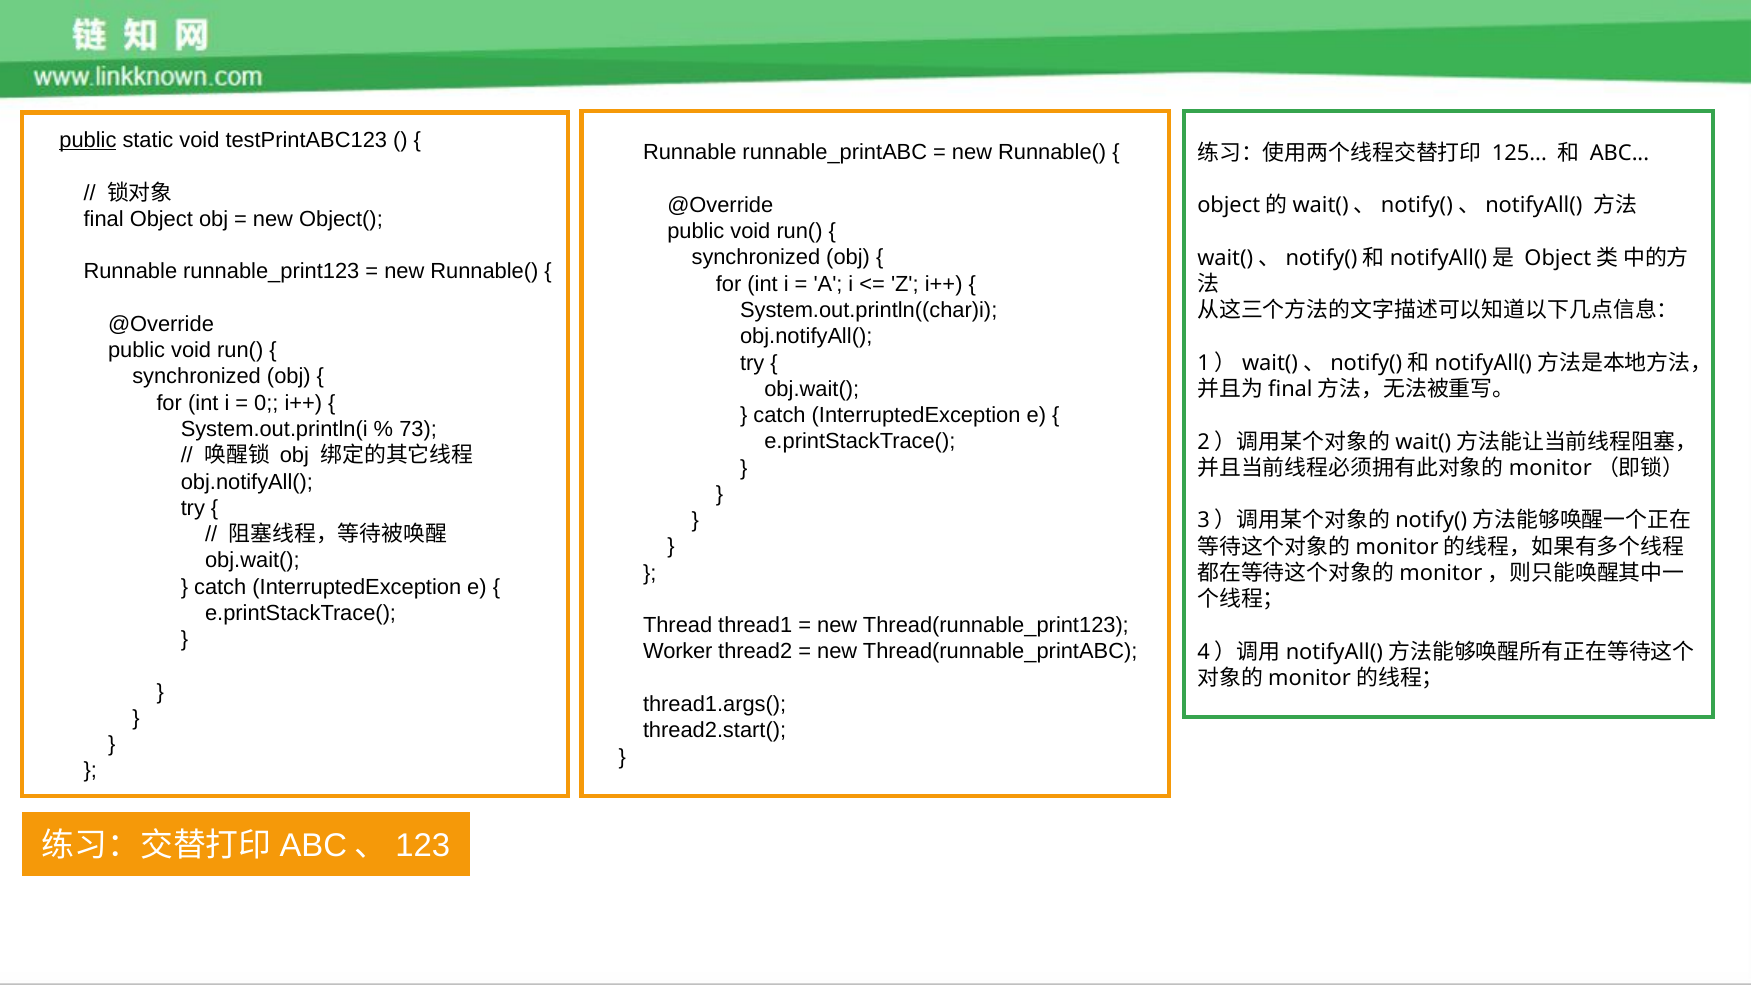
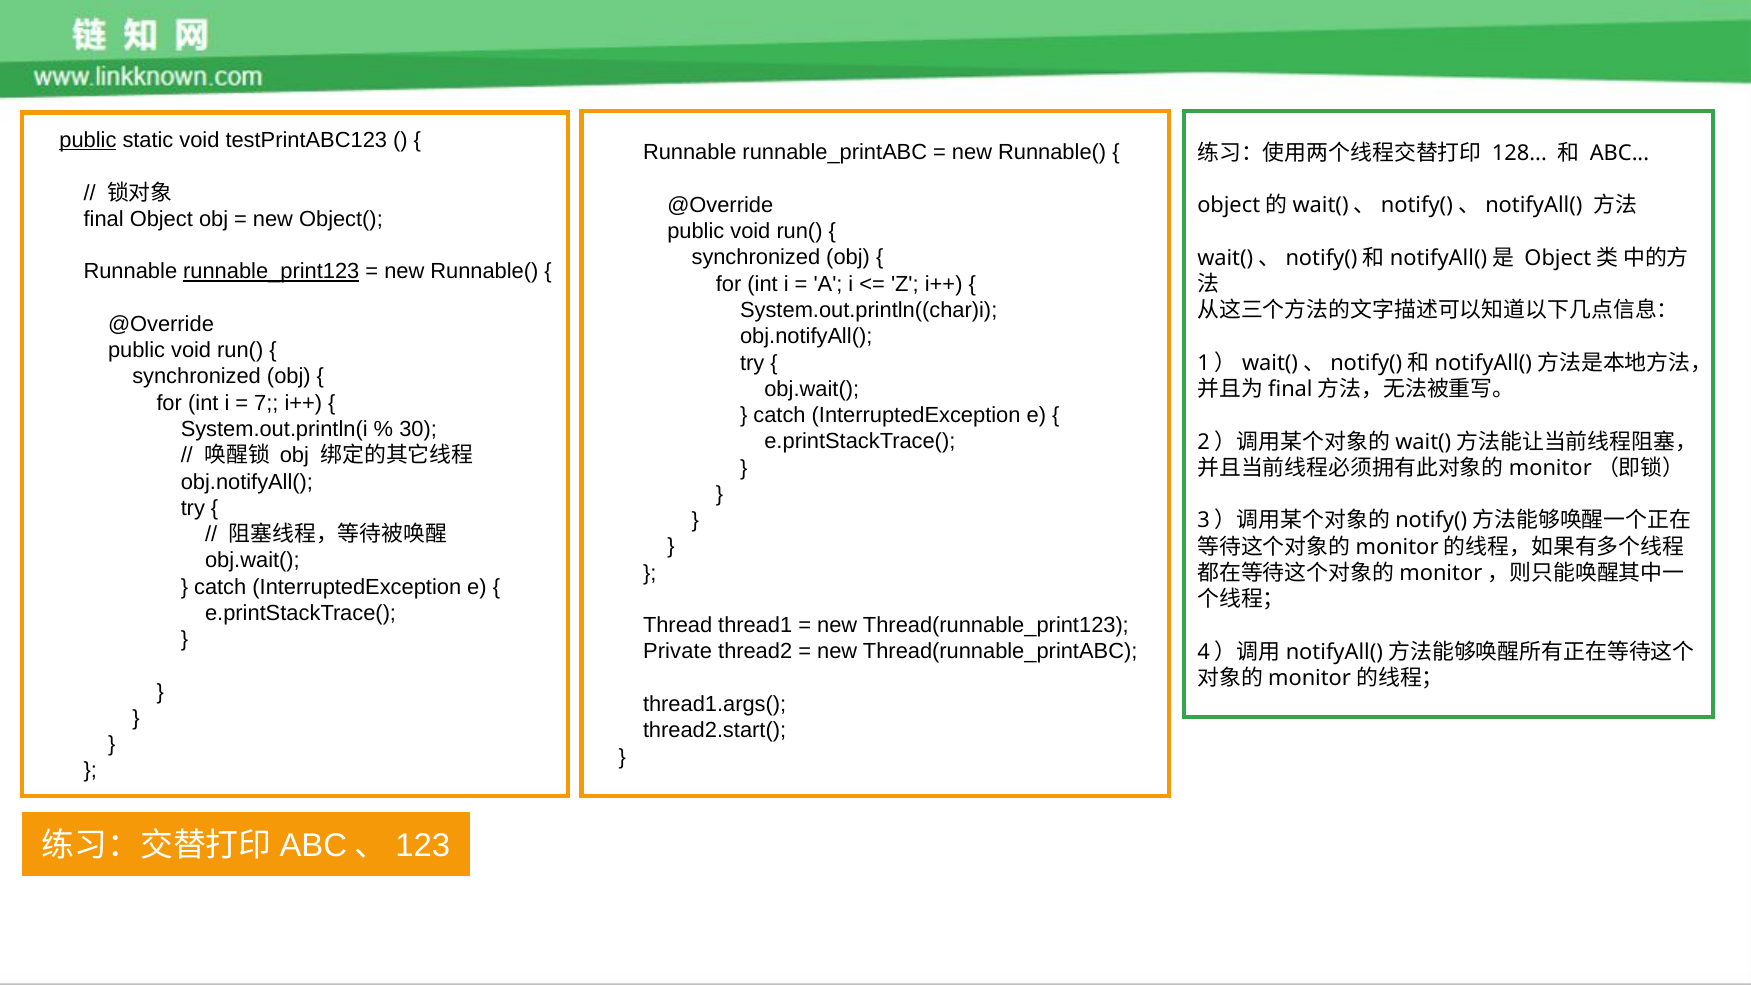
125: 125 -> 128
runnable_print123 underline: none -> present
0: 0 -> 7
73: 73 -> 30
Worker: Worker -> Private
